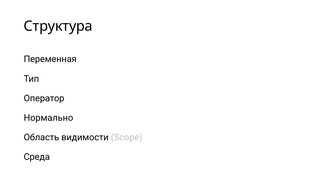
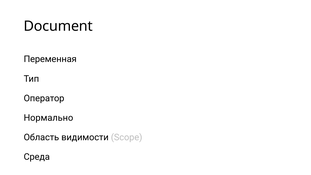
Структура: Структура -> Document
